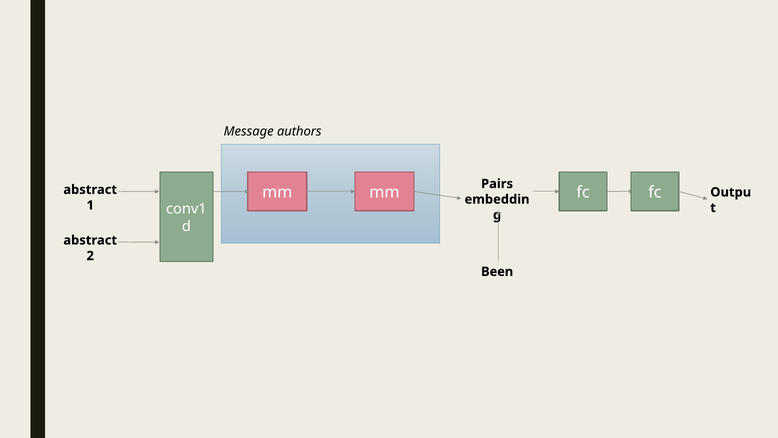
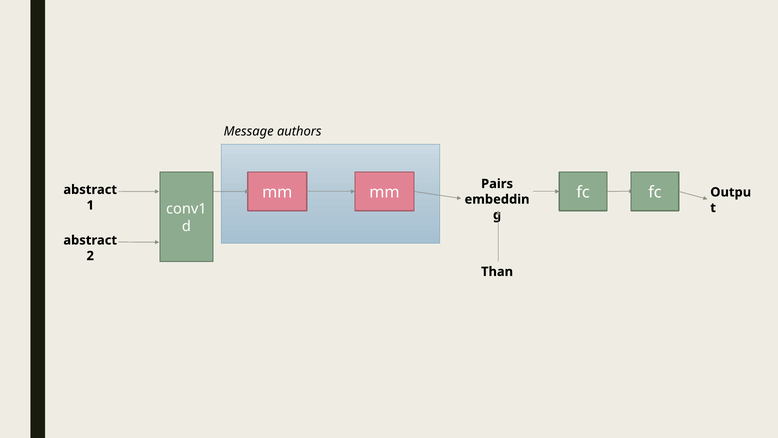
Been: Been -> Than
